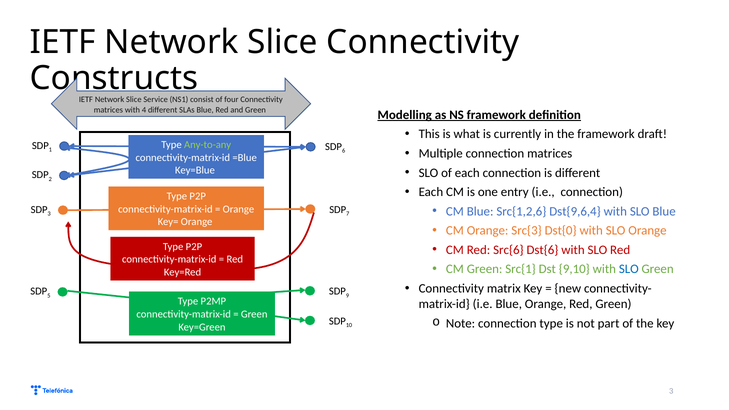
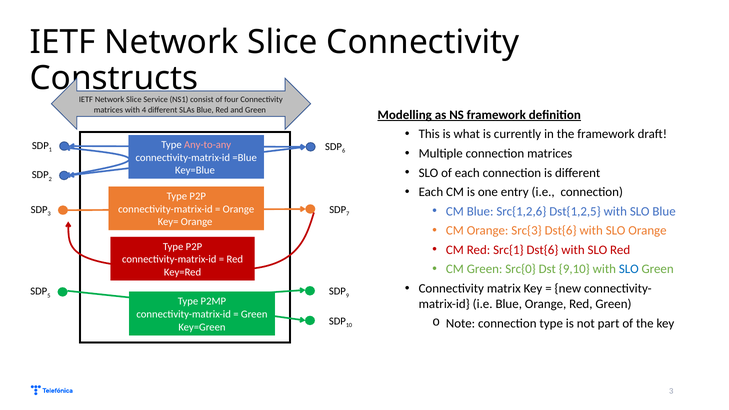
Any-to-any colour: light green -> pink
Dst{9,6,4: Dst{9,6,4 -> Dst{1,2,5
Src{3 Dst{0: Dst{0 -> Dst{6
Src{6: Src{6 -> Src{1
Src{1: Src{1 -> Src{0
